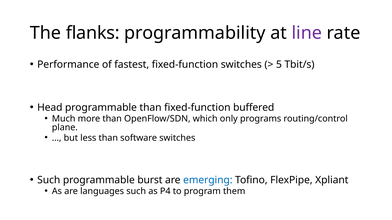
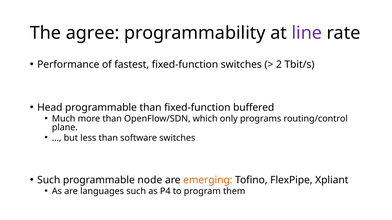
flanks: flanks -> agree
5: 5 -> 2
burst: burst -> node
emerging colour: blue -> orange
